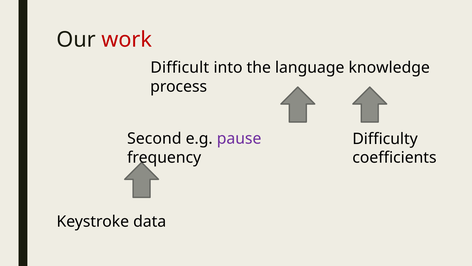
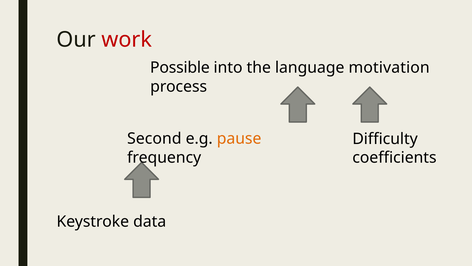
Difficult: Difficult -> Possible
knowledge: knowledge -> motivation
pause colour: purple -> orange
